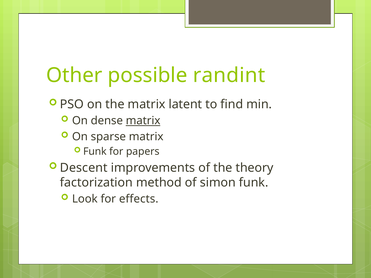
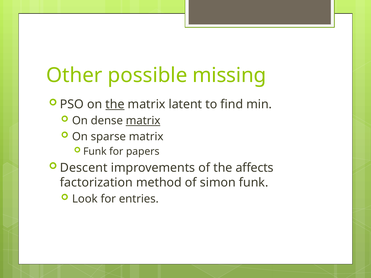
randint: randint -> missing
the at (115, 104) underline: none -> present
theory: theory -> affects
effects: effects -> entries
